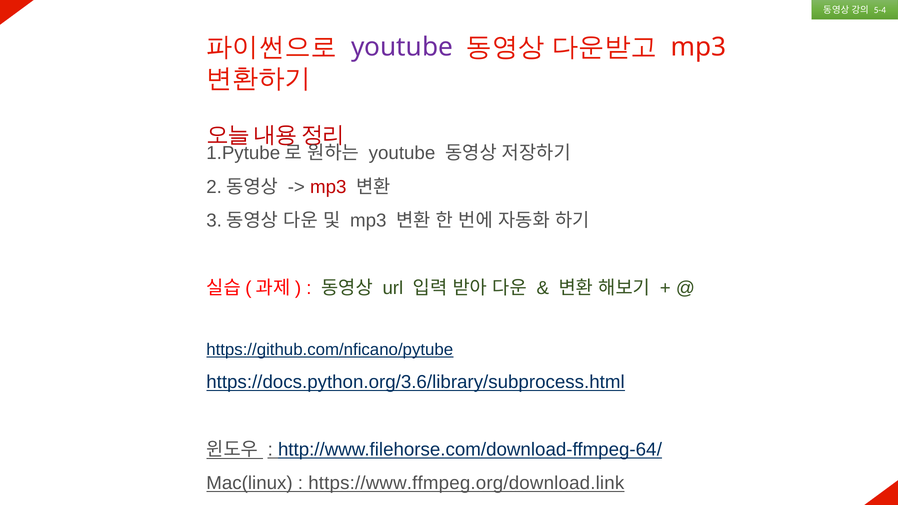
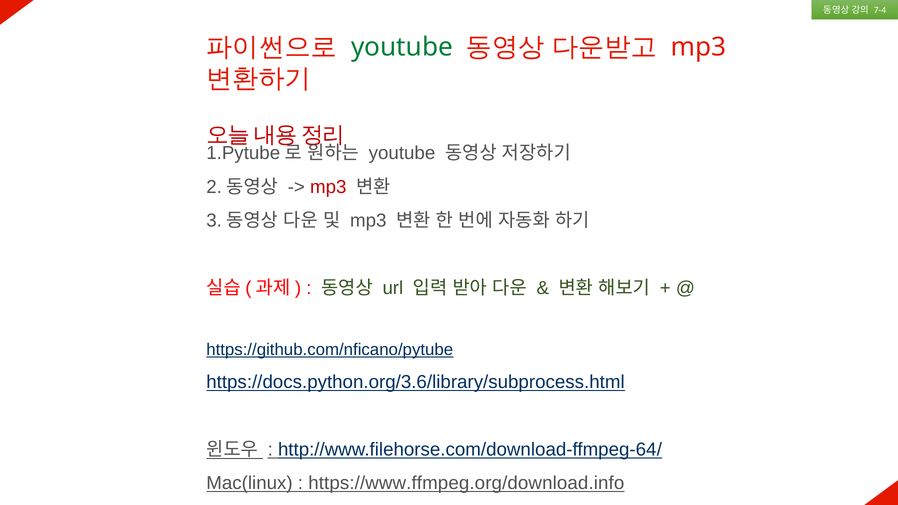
5-4: 5-4 -> 7-4
youtube at (402, 47) colour: purple -> green
https://www.ffmpeg.org/download.link: https://www.ffmpeg.org/download.link -> https://www.ffmpeg.org/download.info
